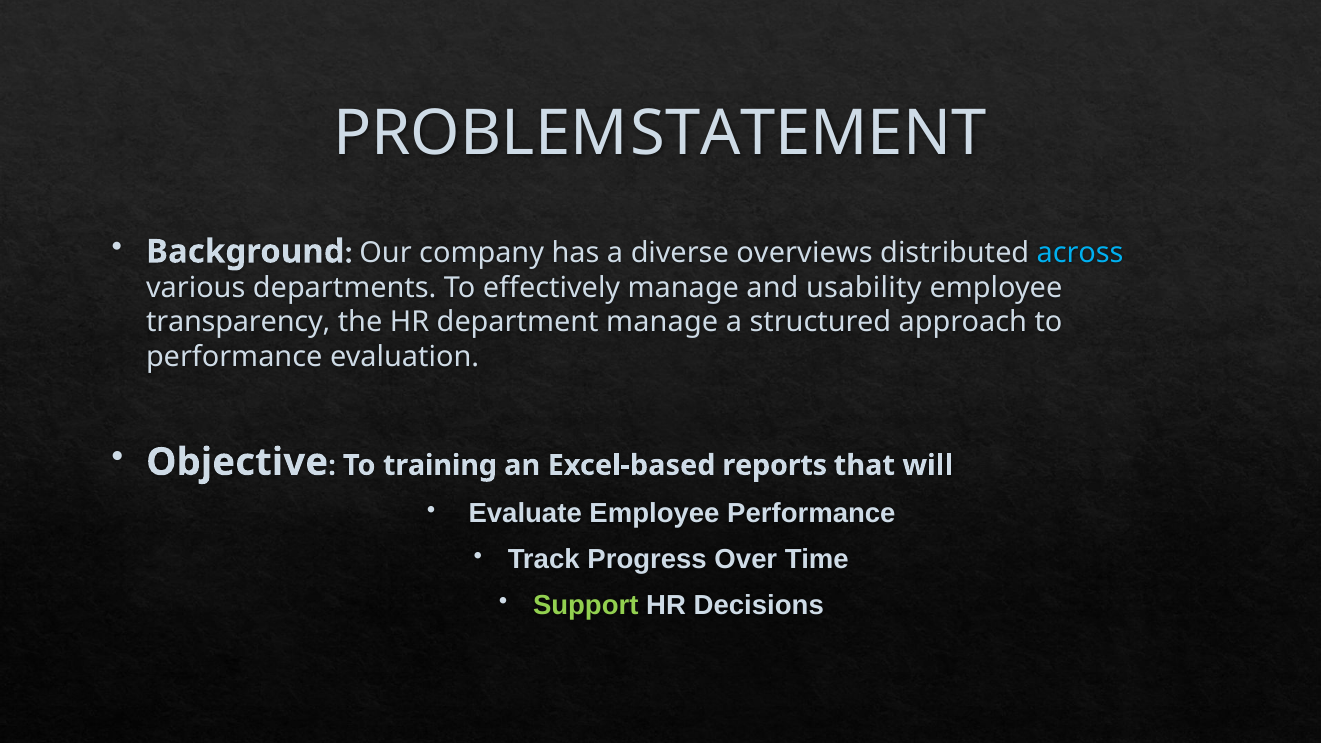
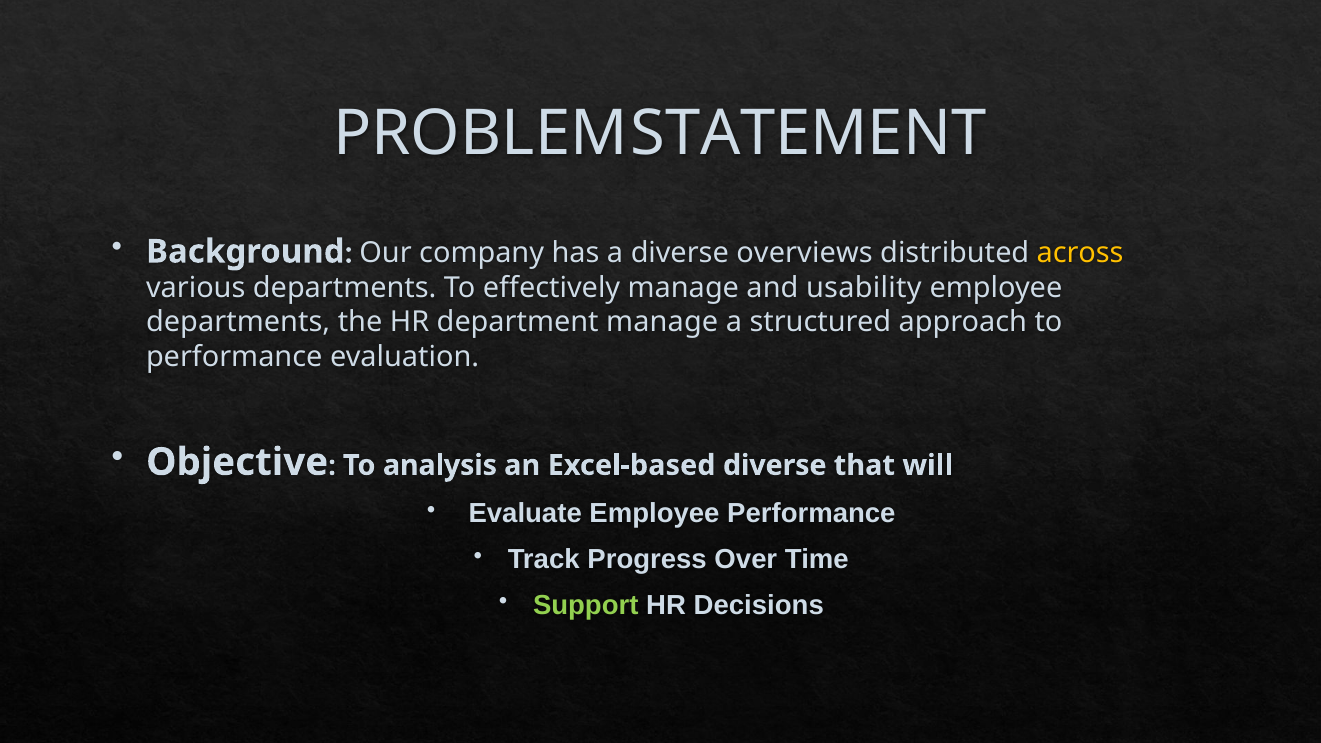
across colour: light blue -> yellow
transparency at (238, 322): transparency -> departments
training: training -> analysis
Excel-based reports: reports -> diverse
